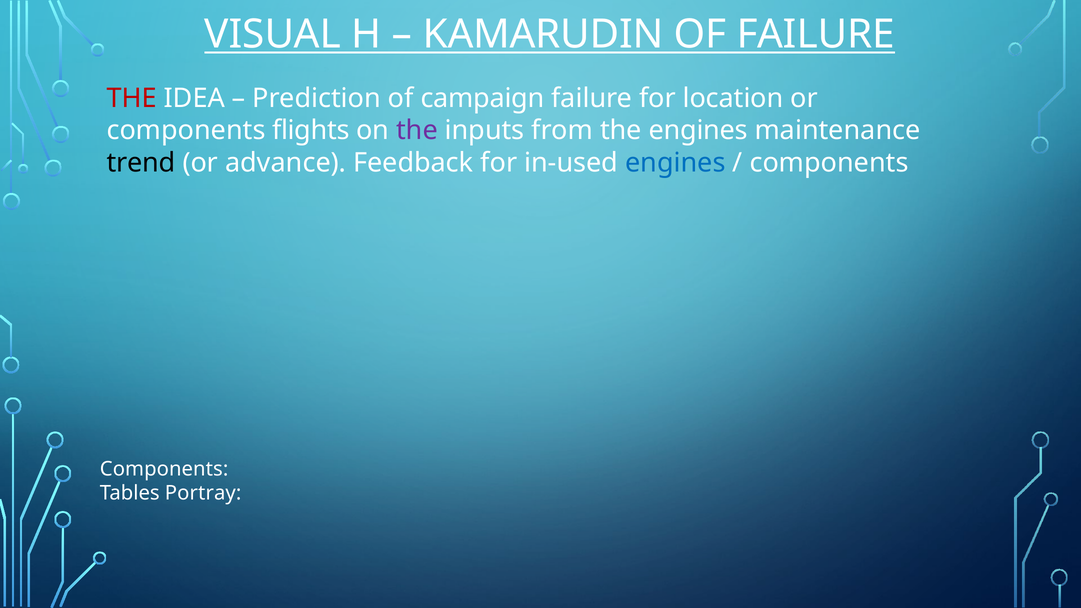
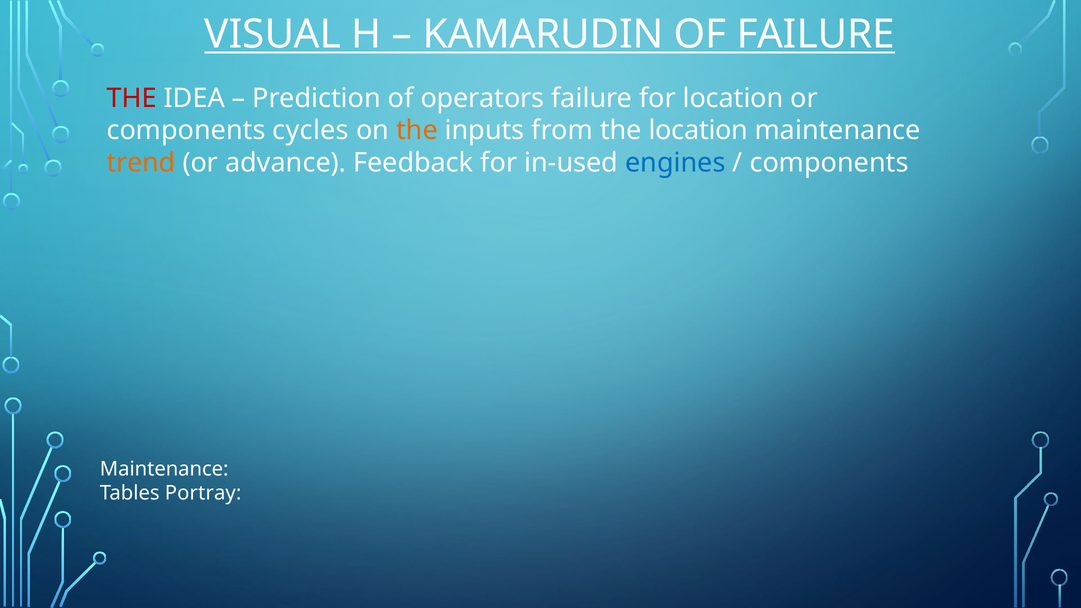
campaign: campaign -> operators
flights: flights -> cycles
the at (417, 131) colour: purple -> orange
the engines: engines -> location
trend colour: black -> orange
Components at (164, 469): Components -> Maintenance
